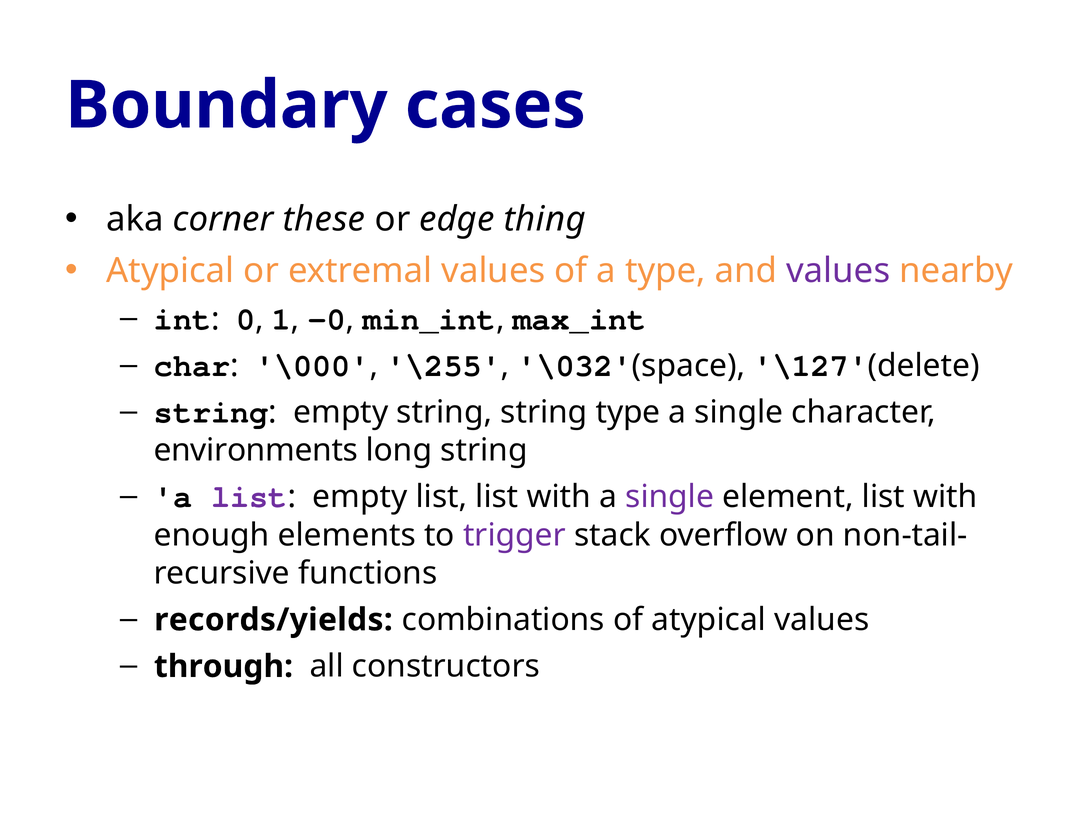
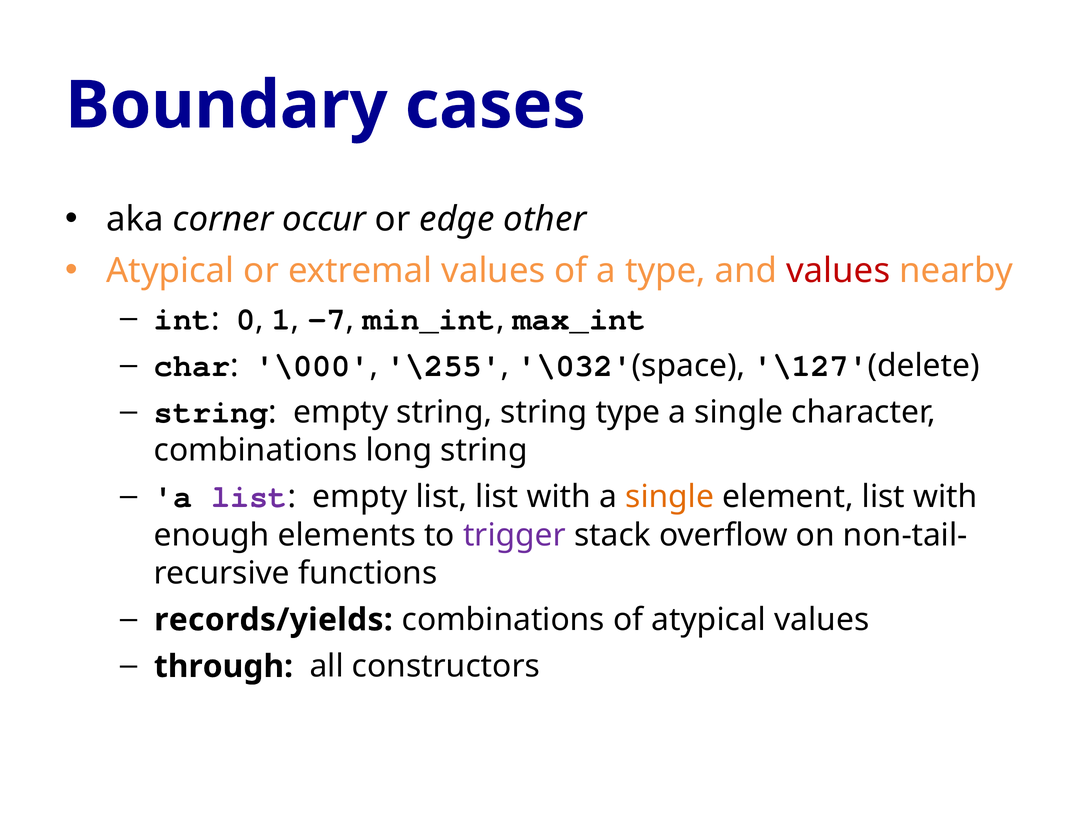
these: these -> occur
thing: thing -> other
values at (838, 271) colour: purple -> red
-0: -0 -> -7
environments at (256, 451): environments -> combinations
single at (670, 497) colour: purple -> orange
